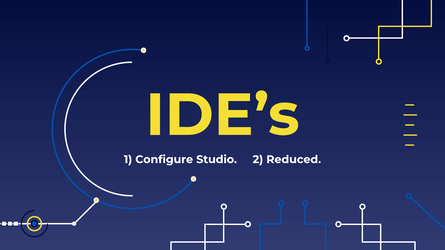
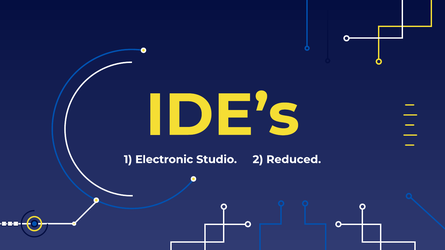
Configure: Configure -> Electronic
